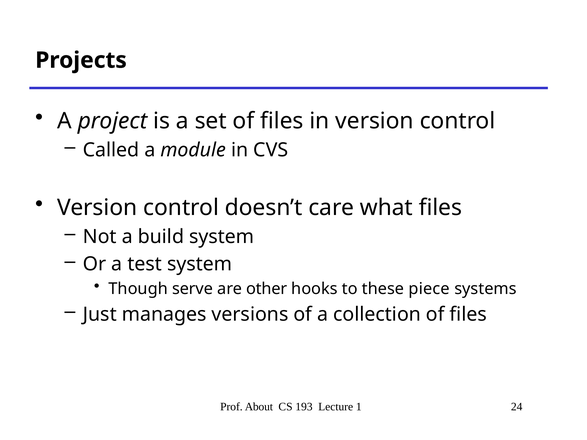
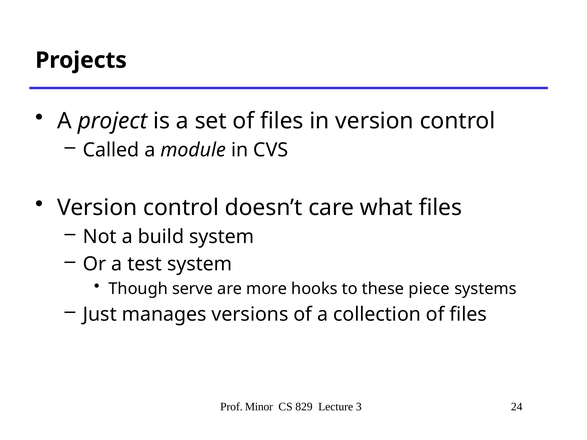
other: other -> more
About: About -> Minor
193: 193 -> 829
1: 1 -> 3
